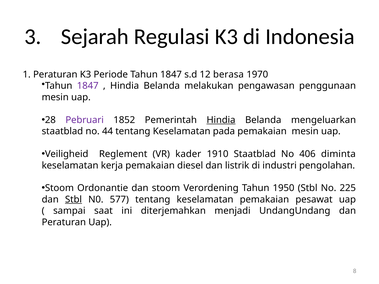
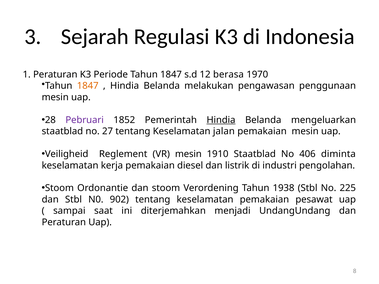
1847 at (88, 86) colour: purple -> orange
44: 44 -> 27
pada: pada -> jalan
VR kader: kader -> mesin
1950: 1950 -> 1938
Stbl at (73, 200) underline: present -> none
577: 577 -> 902
